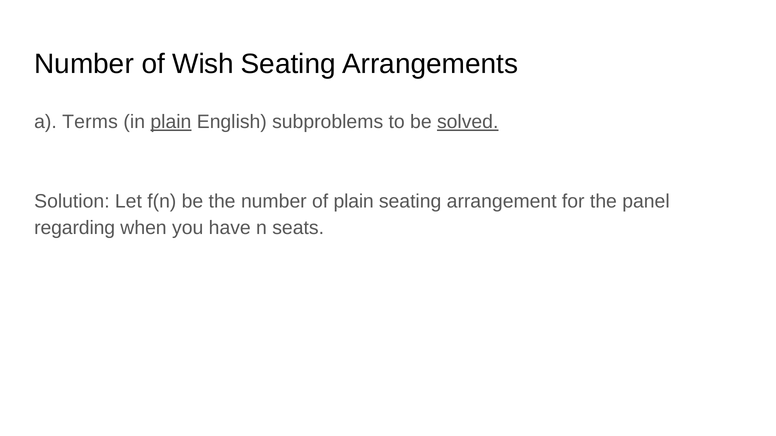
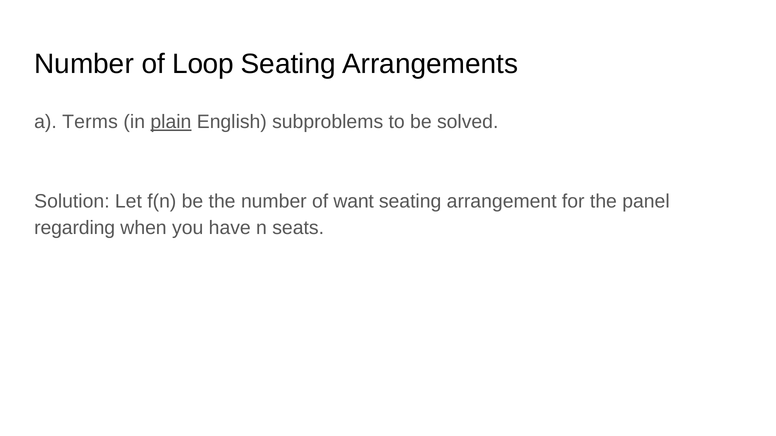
Wish: Wish -> Loop
solved underline: present -> none
of plain: plain -> want
